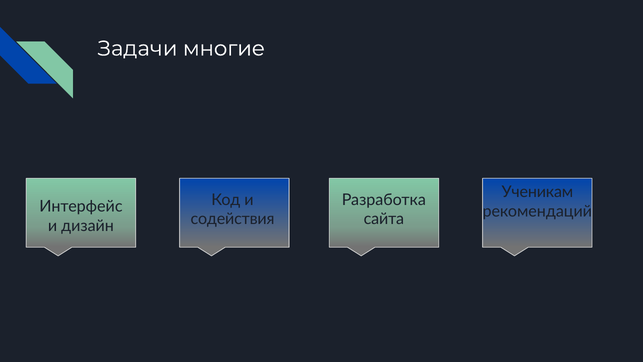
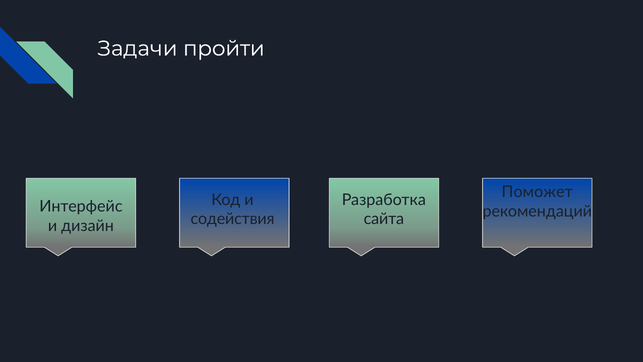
многие: многие -> пройти
Ученикам: Ученикам -> Поможет
